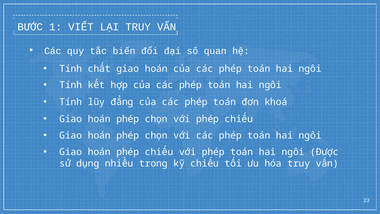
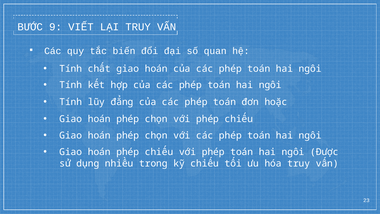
1: 1 -> 9
khoá: khoá -> hoặc
